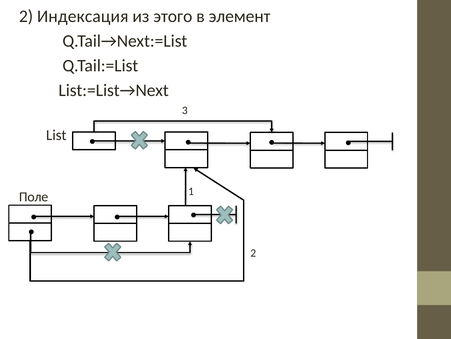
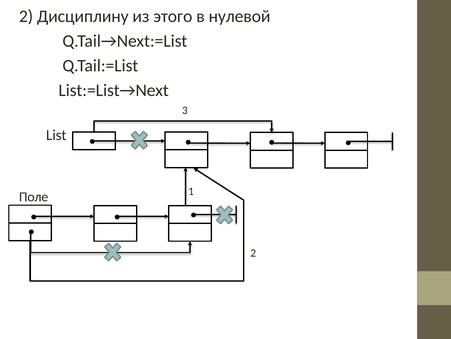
Индексация: Индексация -> Дисциплину
элемент: элемент -> нулевой
